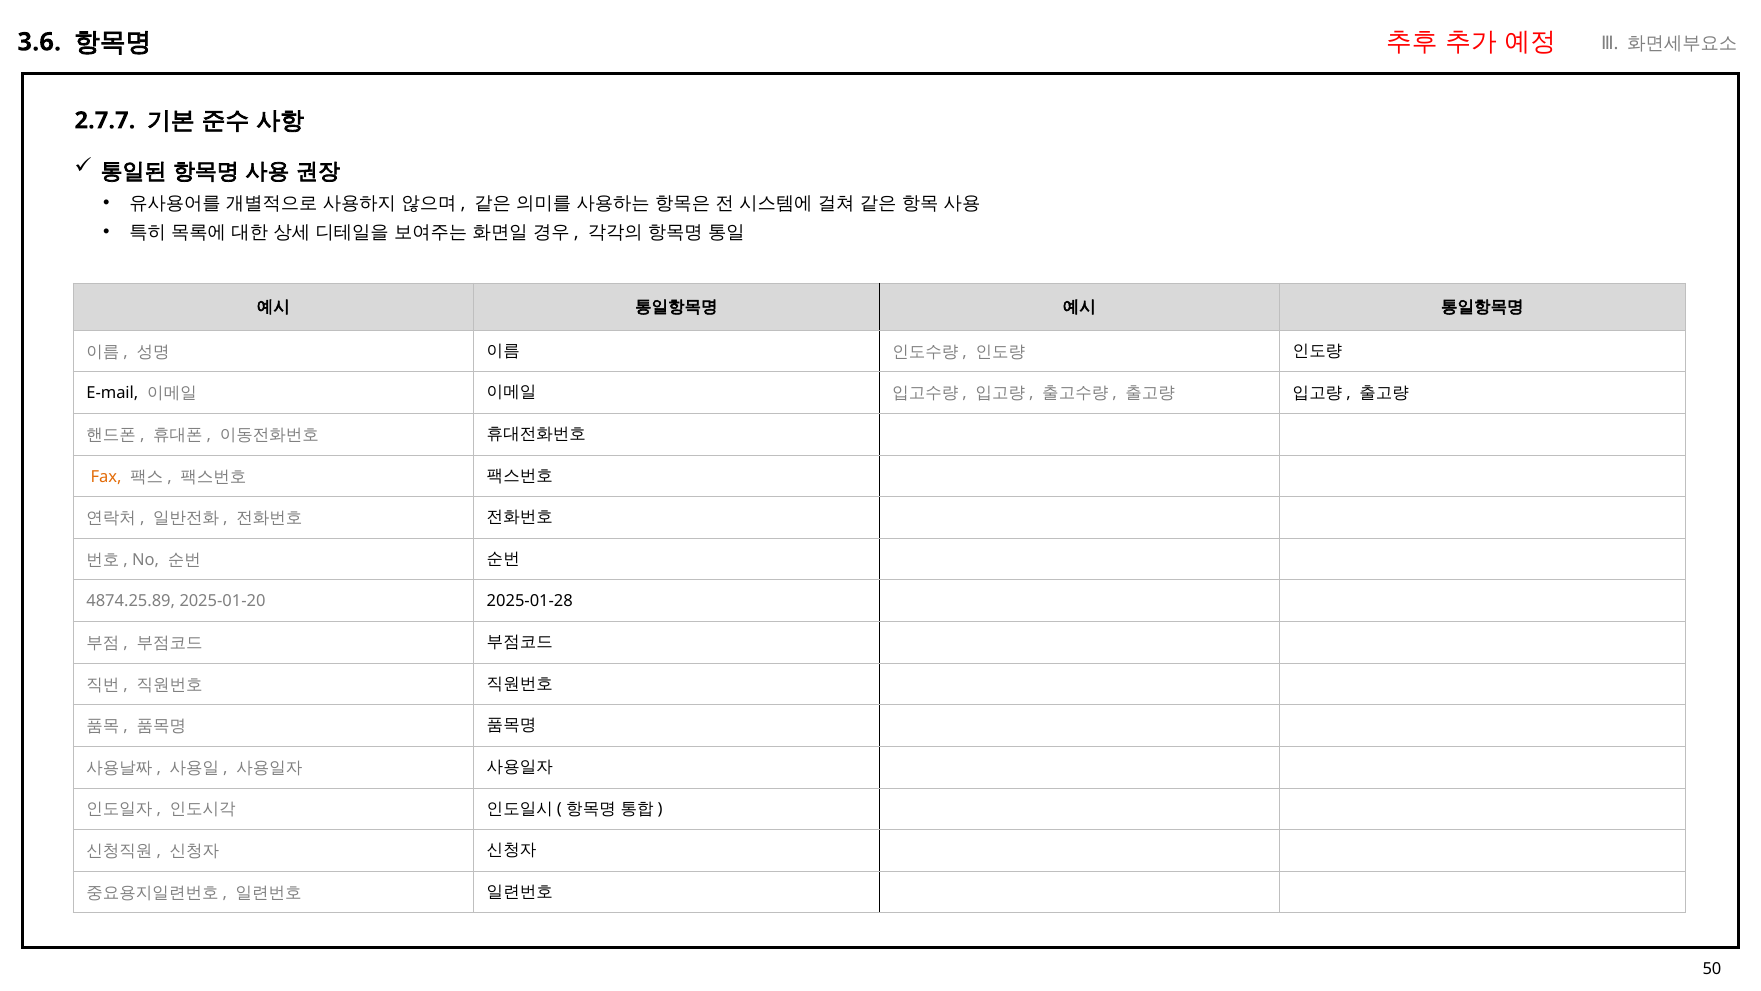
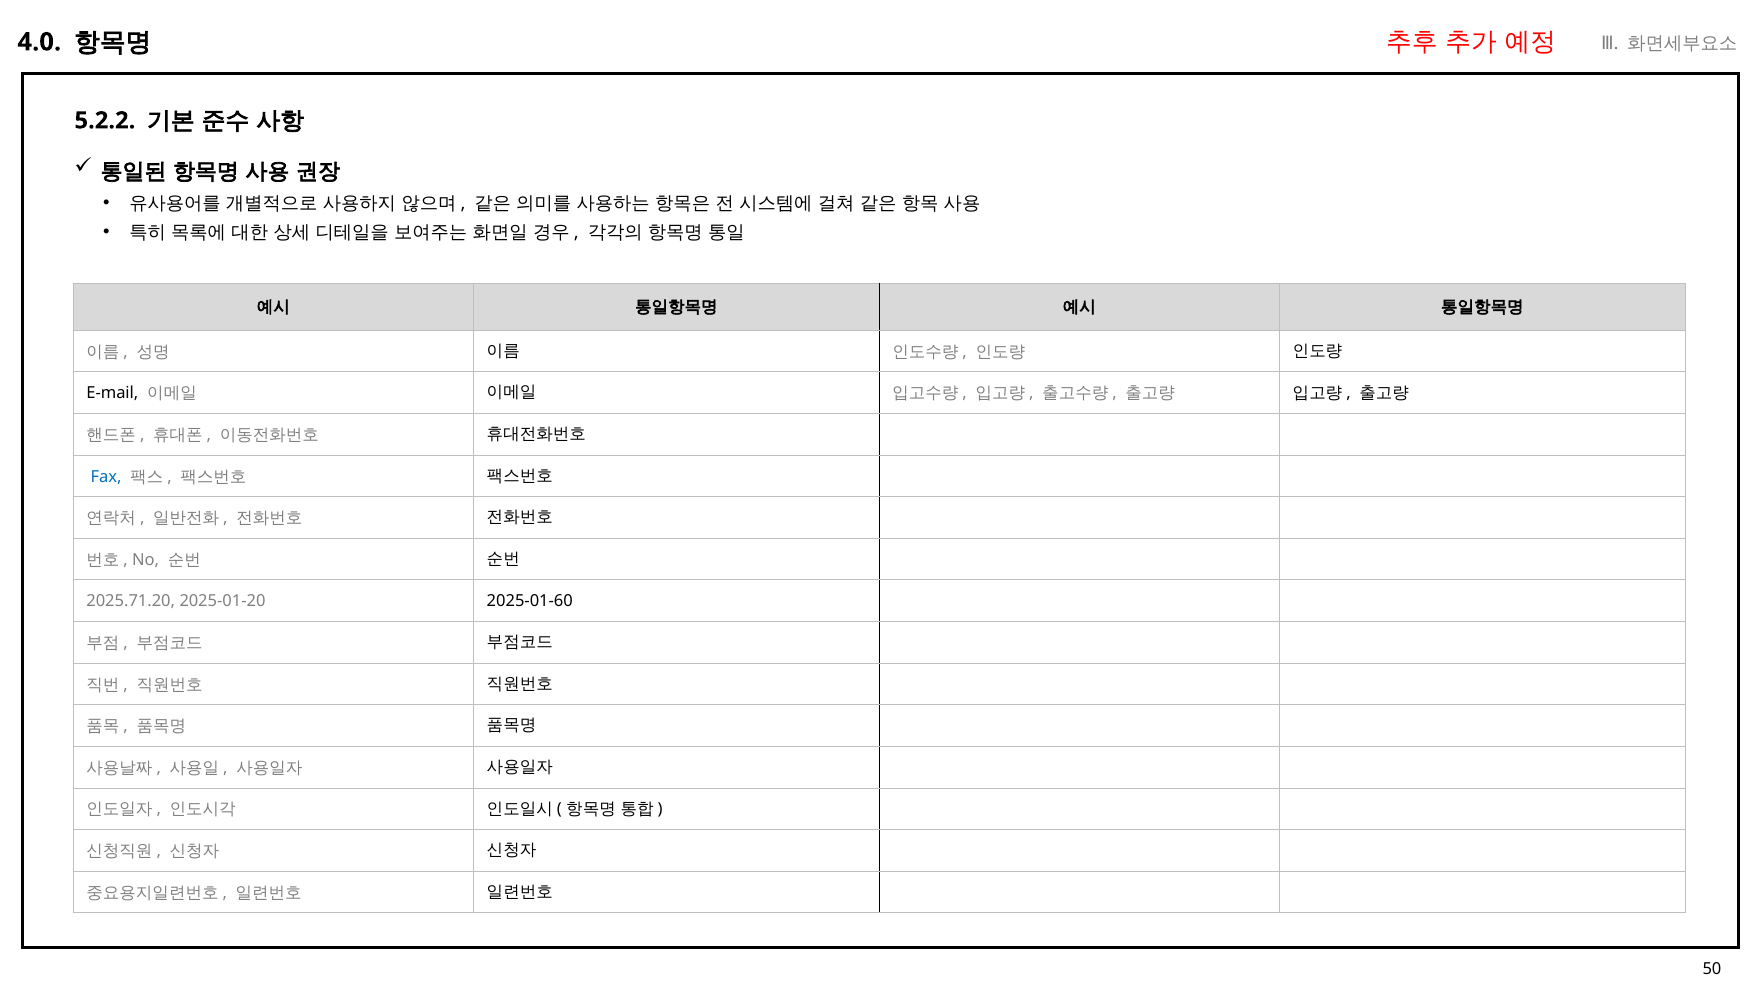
3.6: 3.6 -> 4.0
2.7.7: 2.7.7 -> 5.2.2
Fax colour: orange -> blue
4874.25.89: 4874.25.89 -> 2025.71.20
2025-01-28: 2025-01-28 -> 2025-01-60
